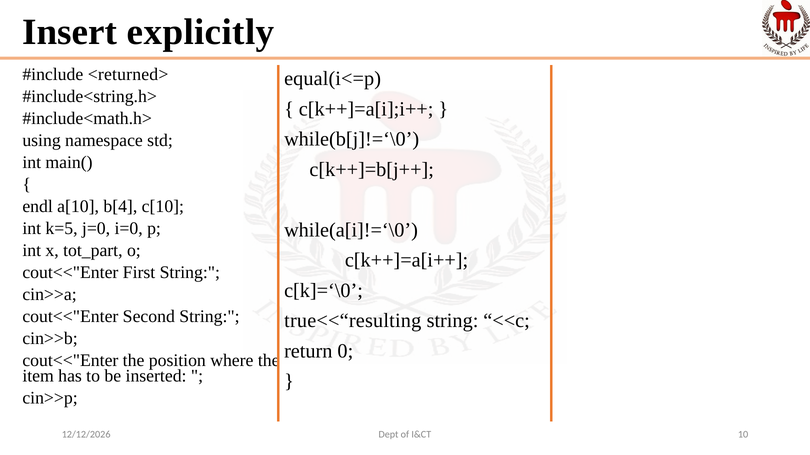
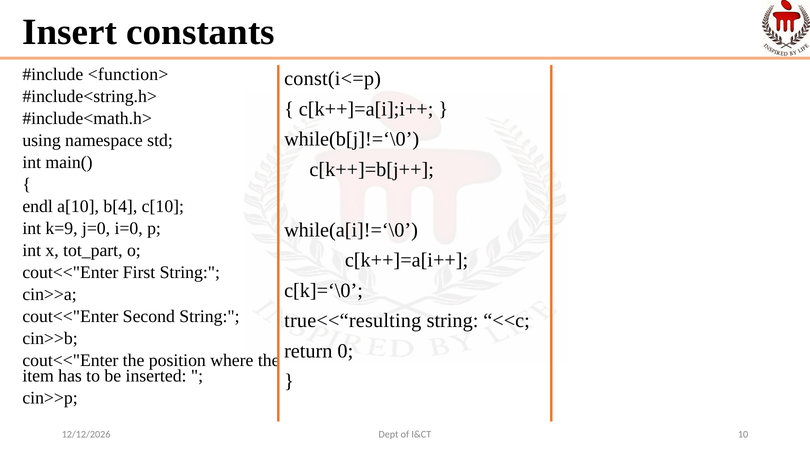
explicitly: explicitly -> constants
<returned>: <returned> -> <function>
equal(i<=p: equal(i<=p -> const(i<=p
k=5: k=5 -> k=9
